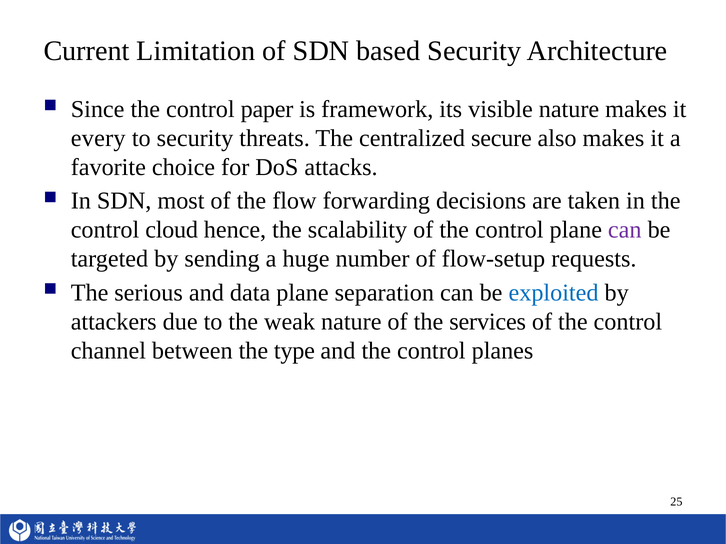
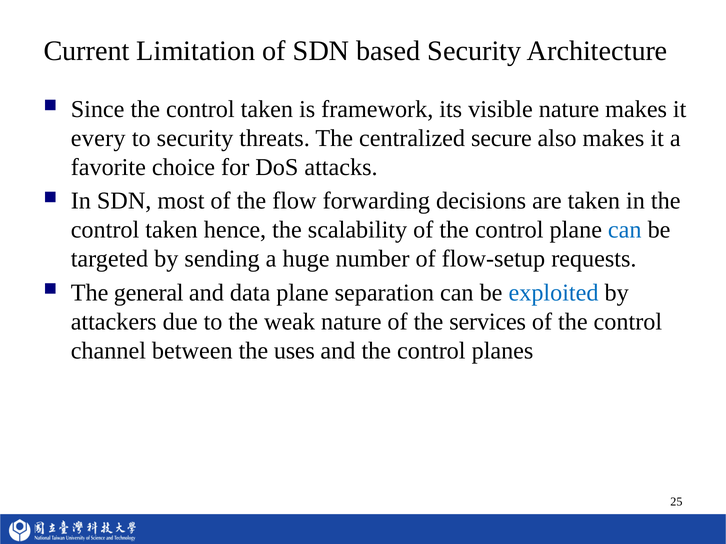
Since the control paper: paper -> taken
cloud at (172, 230): cloud -> taken
can at (625, 230) colour: purple -> blue
serious: serious -> general
type: type -> uses
